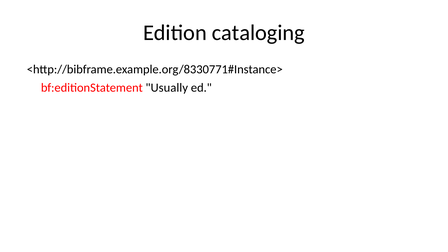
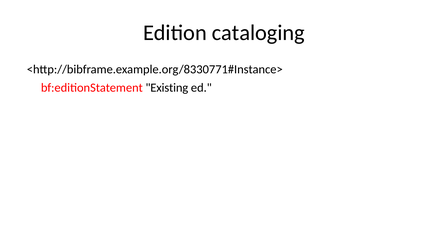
Usually: Usually -> Existing
